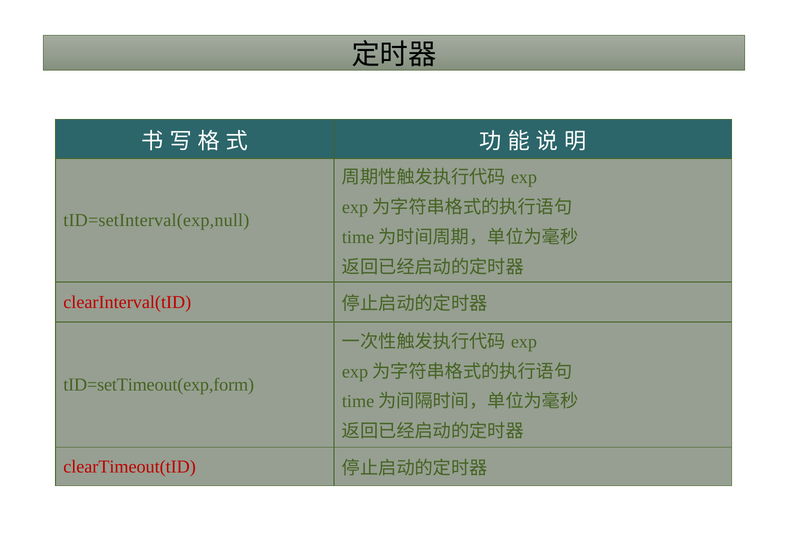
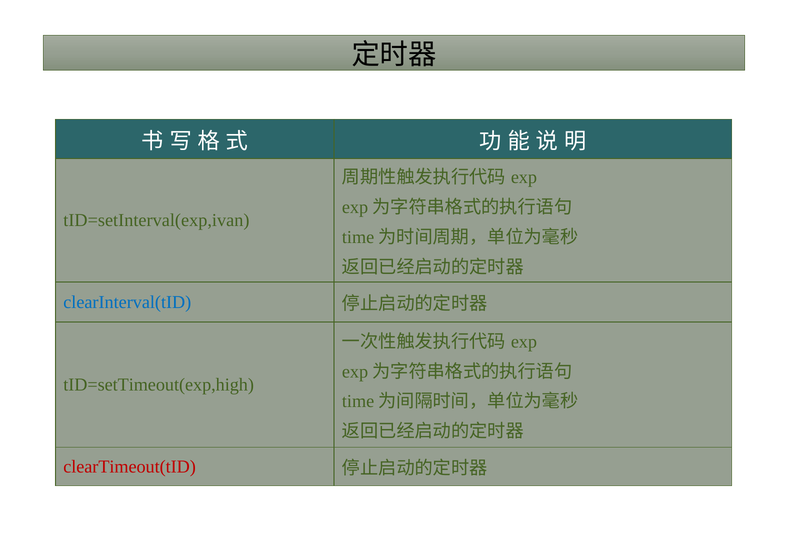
tID=setInterval(exp,null: tID=setInterval(exp,null -> tID=setInterval(exp,ivan
clearInterval(tID colour: red -> blue
tID=setTimeout(exp,form: tID=setTimeout(exp,form -> tID=setTimeout(exp,high
